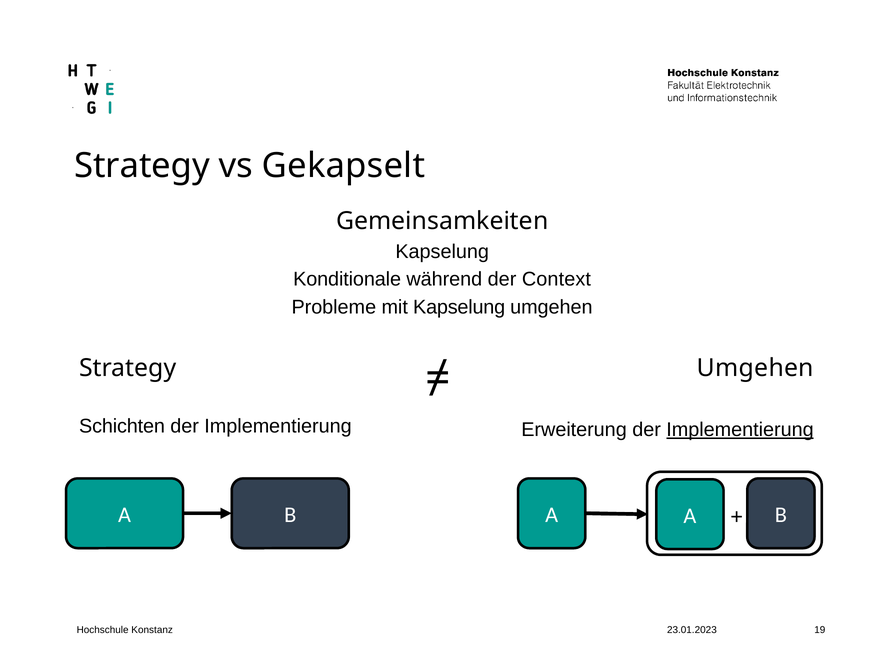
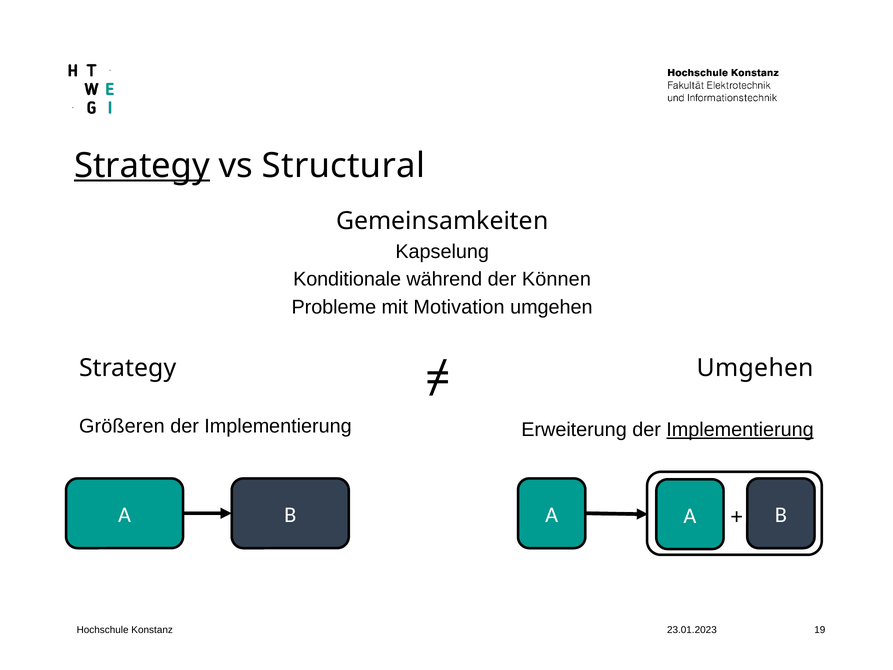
Strategy at (142, 166) underline: none -> present
Gekapselt: Gekapselt -> Structural
Context: Context -> Können
mit Kapselung: Kapselung -> Motivation
Schichten: Schichten -> Größeren
